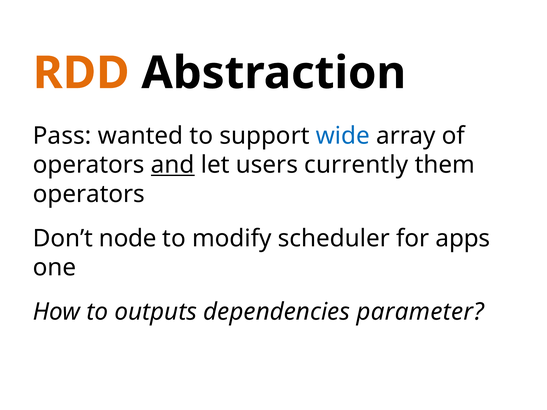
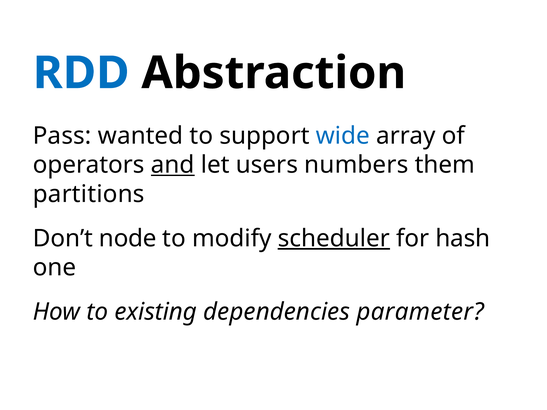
RDD colour: orange -> blue
currently: currently -> numbers
operators at (89, 194): operators -> partitions
scheduler underline: none -> present
apps: apps -> hash
outputs: outputs -> existing
